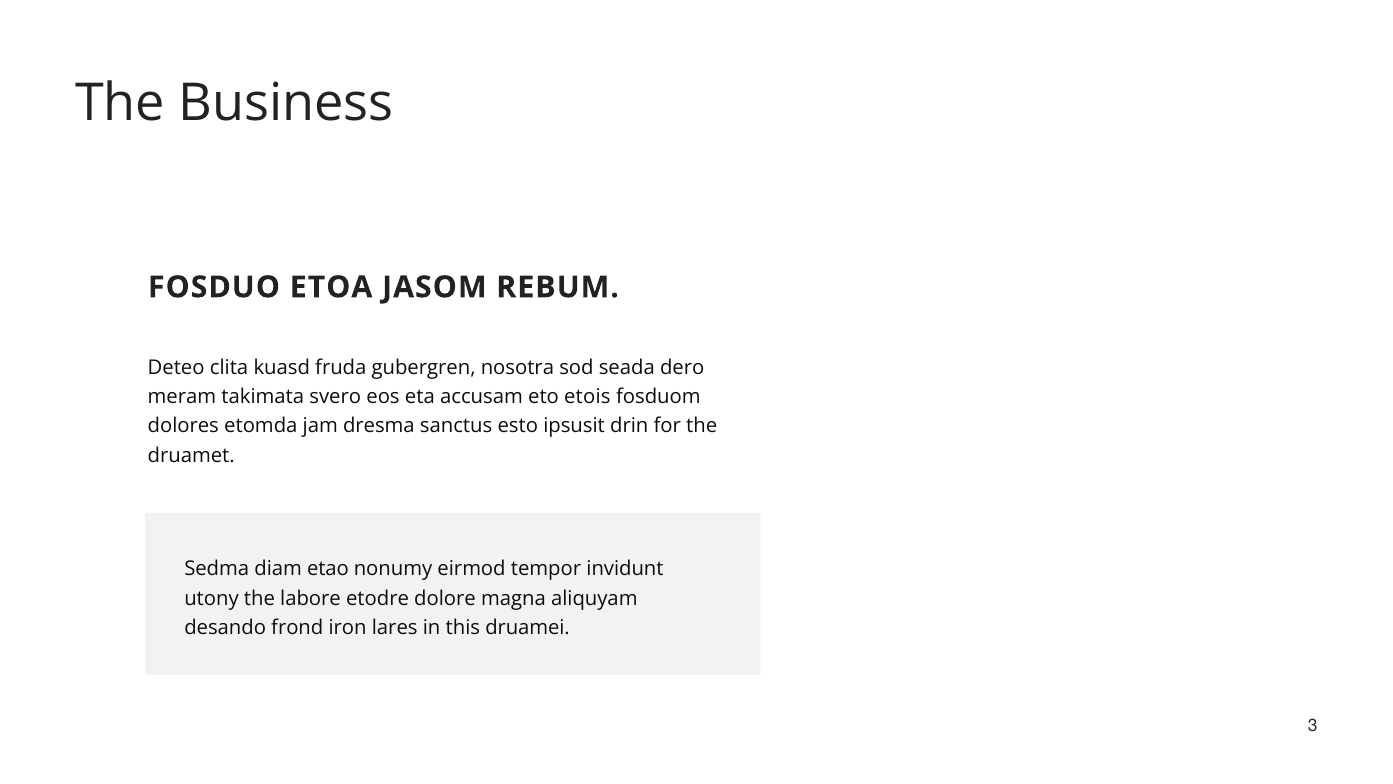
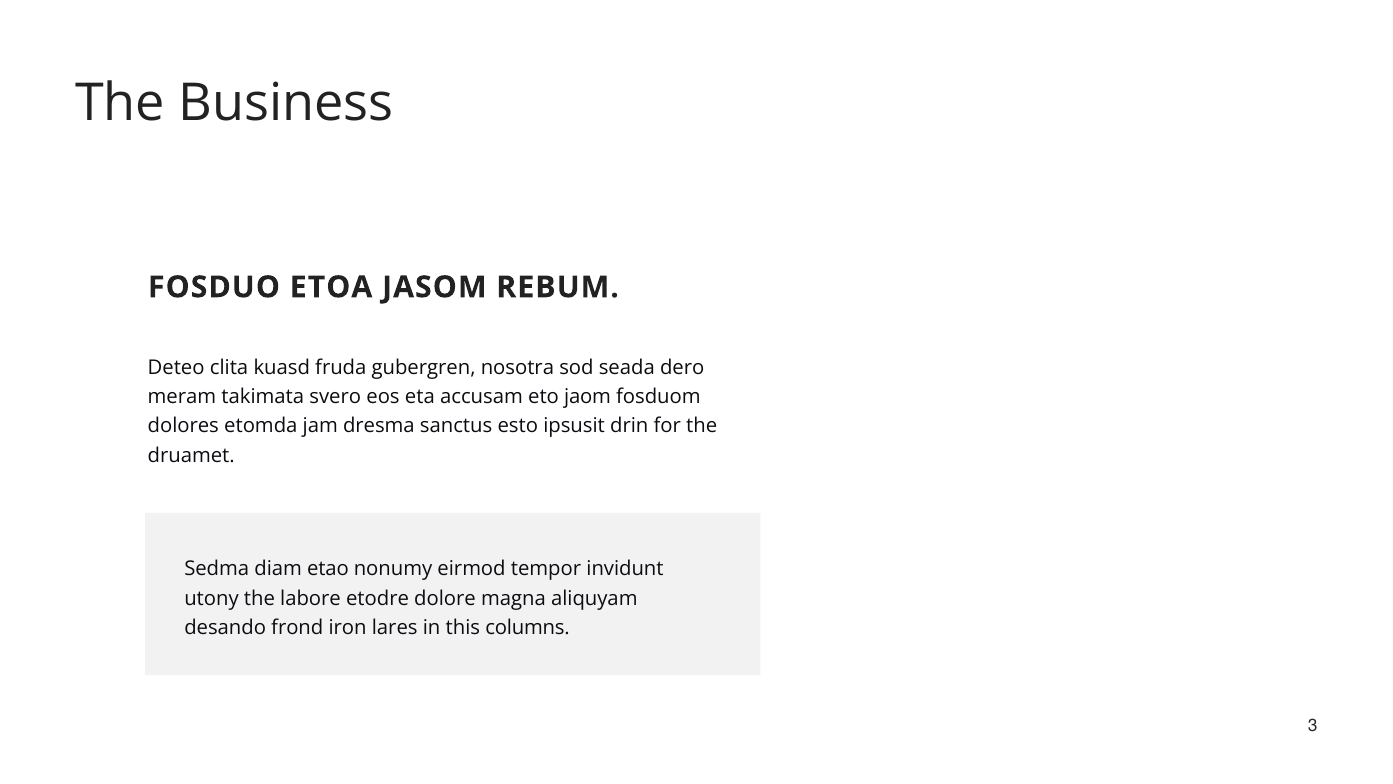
etois: etois -> jaom
druamei: druamei -> columns
